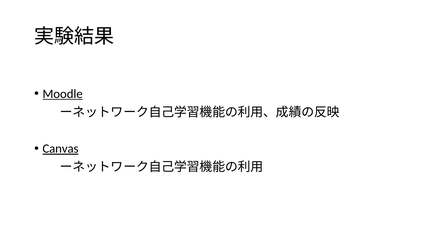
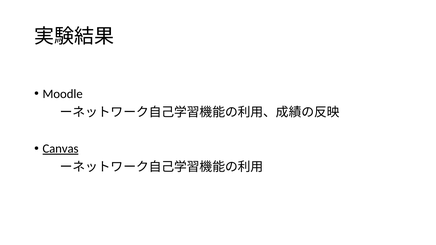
Moodle underline: present -> none
